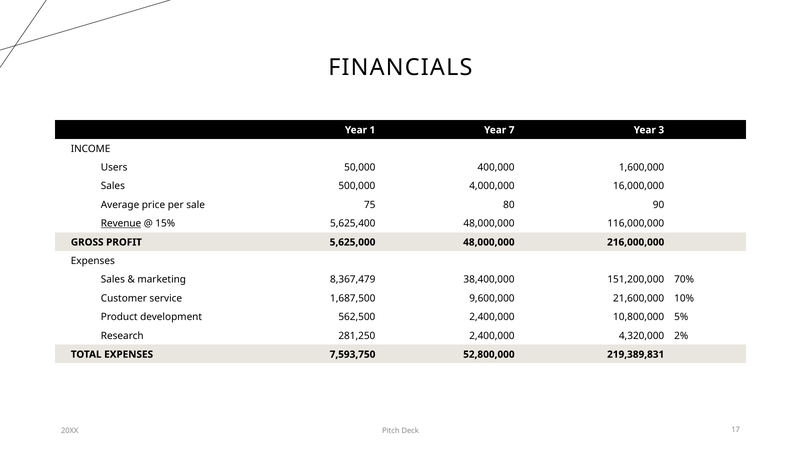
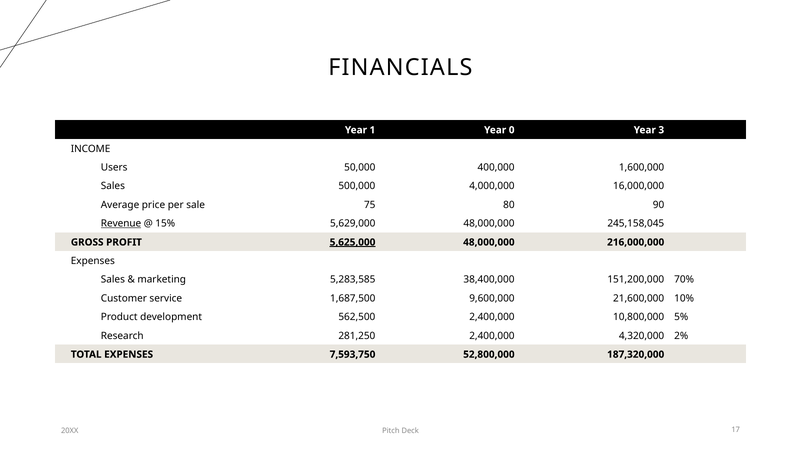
7: 7 -> 0
5,625,400: 5,625,400 -> 5,629,000
116,000,000: 116,000,000 -> 245,158,045
5,625,000 underline: none -> present
8,367,479: 8,367,479 -> 5,283,585
219,389,831: 219,389,831 -> 187,320,000
